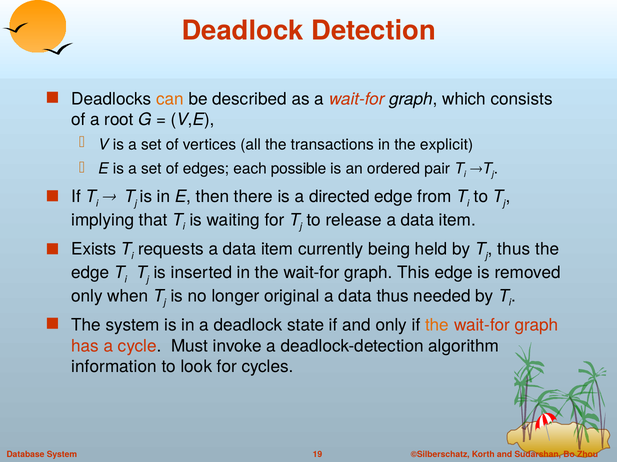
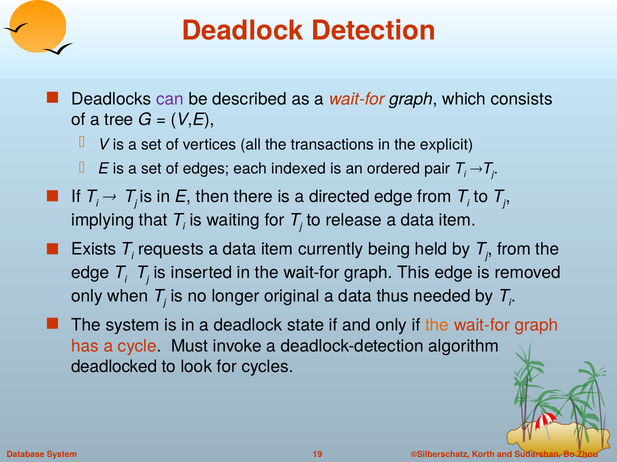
can colour: orange -> purple
root: root -> tree
possible: possible -> indexed
thus at (514, 250): thus -> from
information: information -> deadlocked
